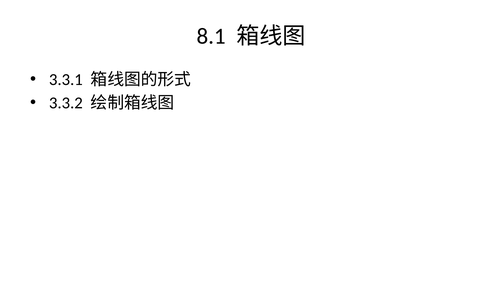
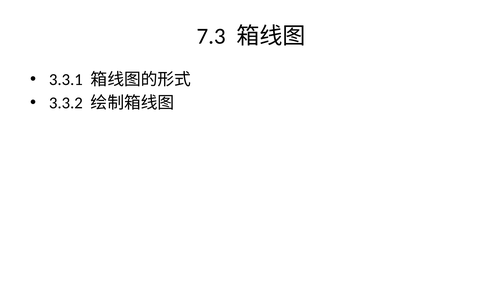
8.1: 8.1 -> 7.3
